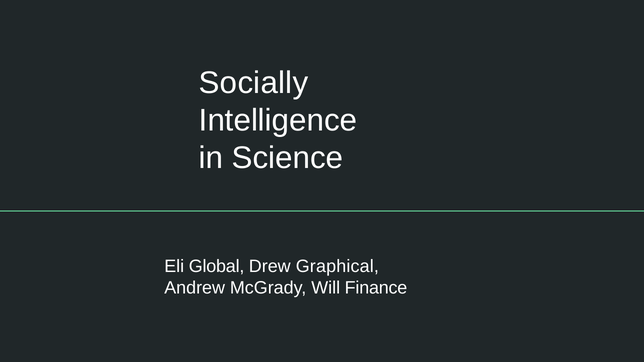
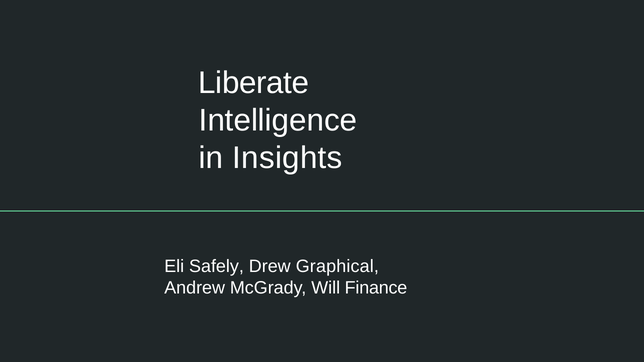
Socially: Socially -> Liberate
Science: Science -> Insights
Global: Global -> Safely
